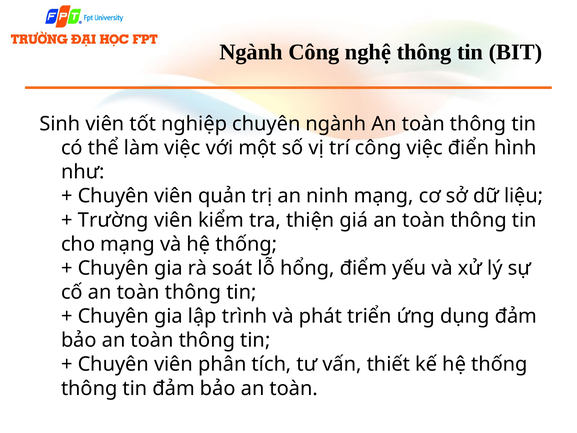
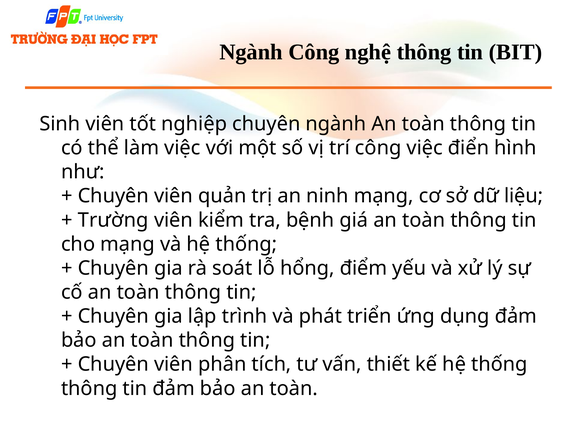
thiện: thiện -> bệnh
